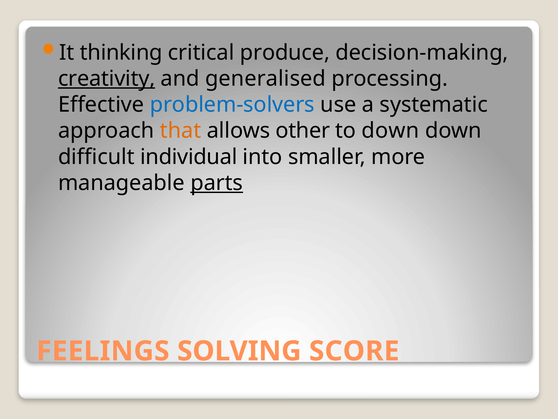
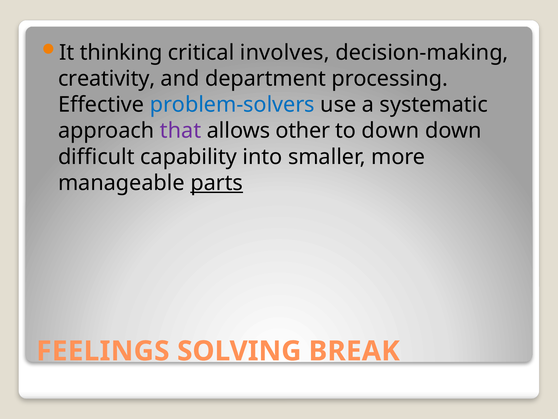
produce: produce -> involves
creativity underline: present -> none
generalised: generalised -> department
that colour: orange -> purple
individual: individual -> capability
SCORE: SCORE -> BREAK
